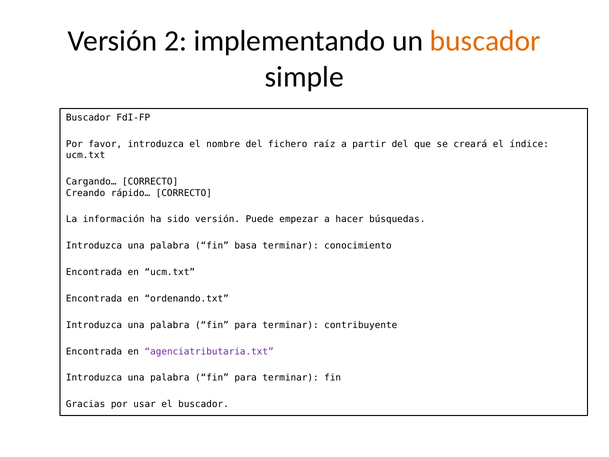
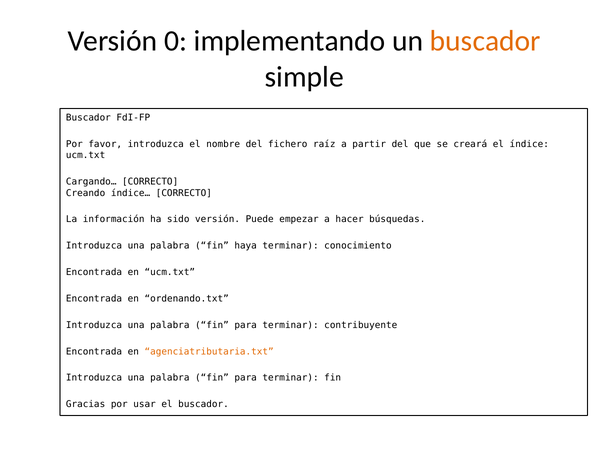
2: 2 -> 0
rápido…: rápido… -> índice…
basa: basa -> haya
agenciatributaria.txt colour: purple -> orange
